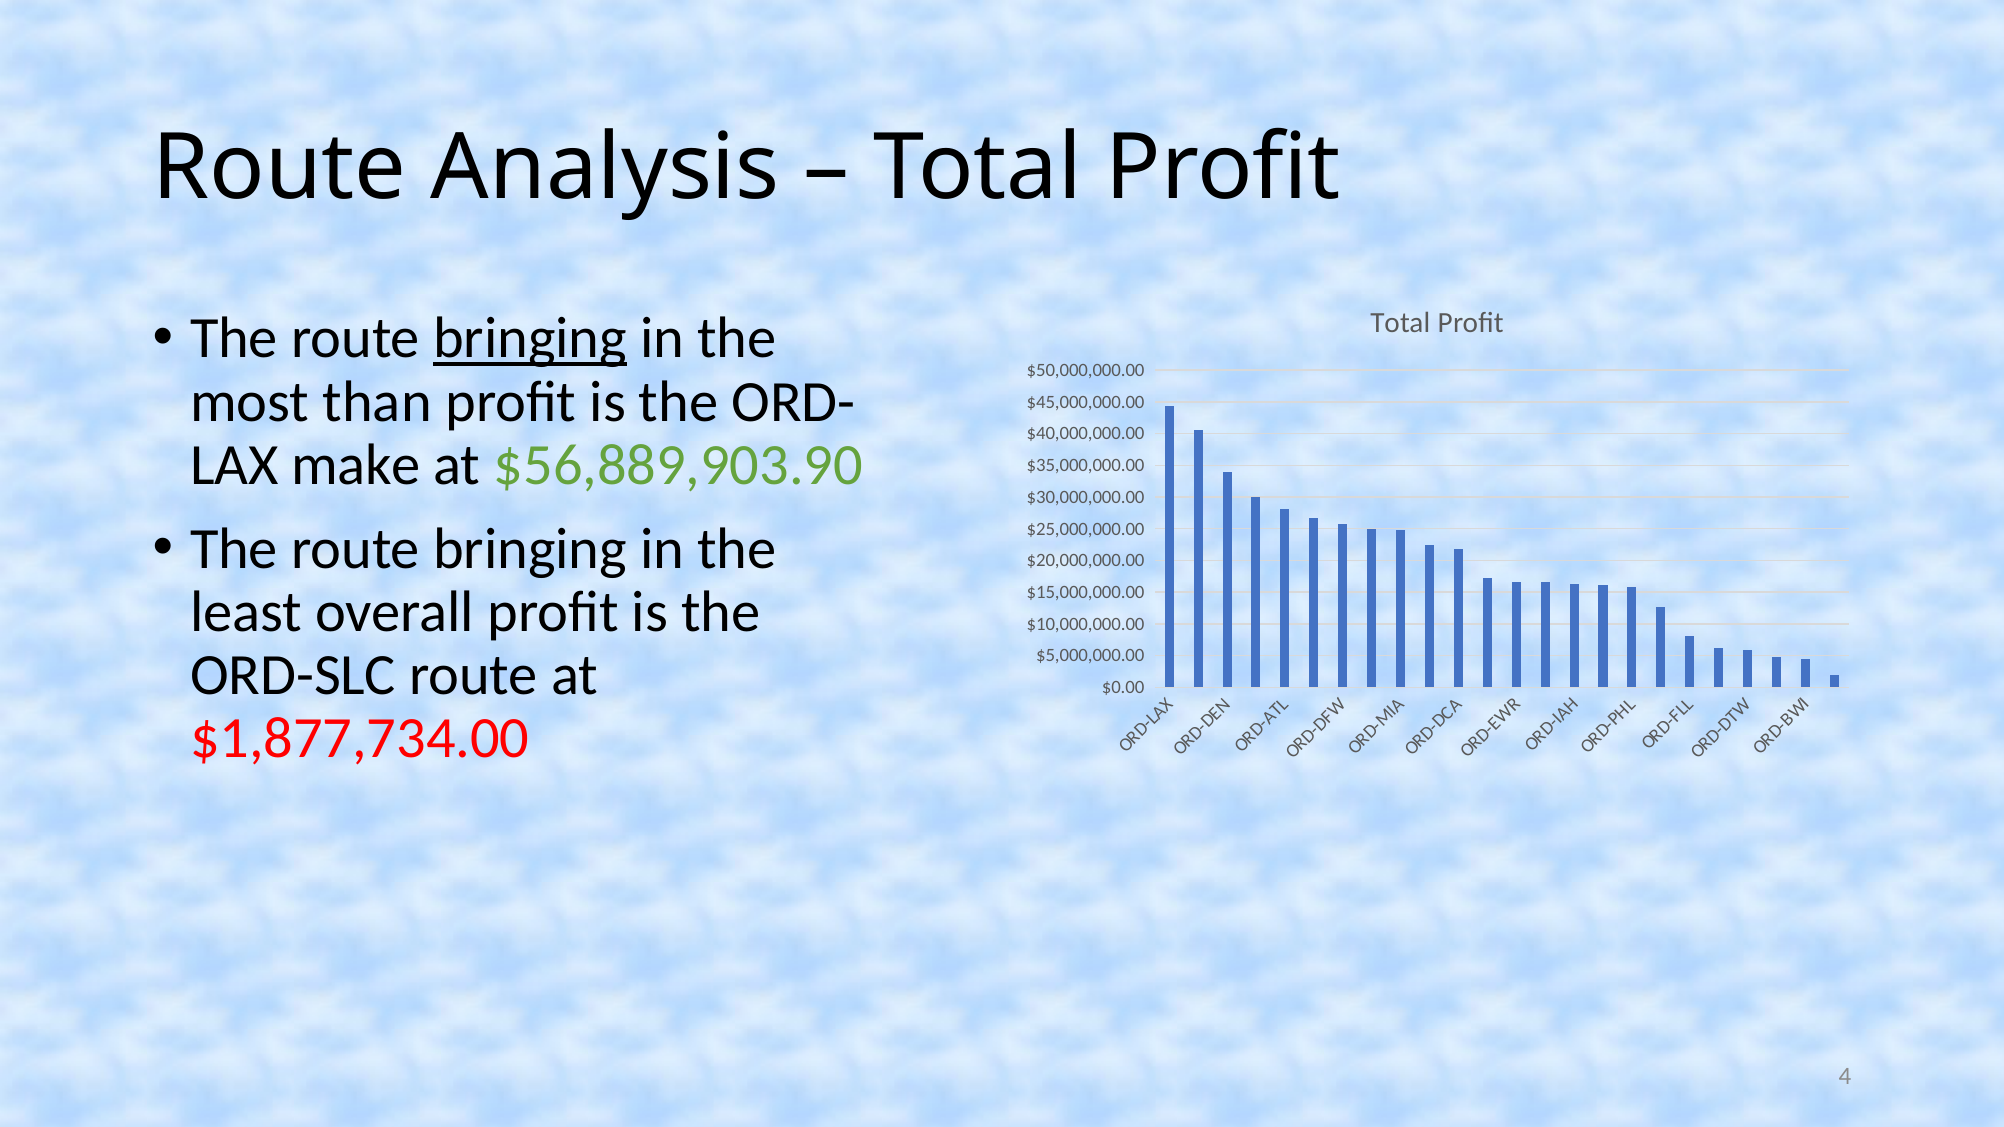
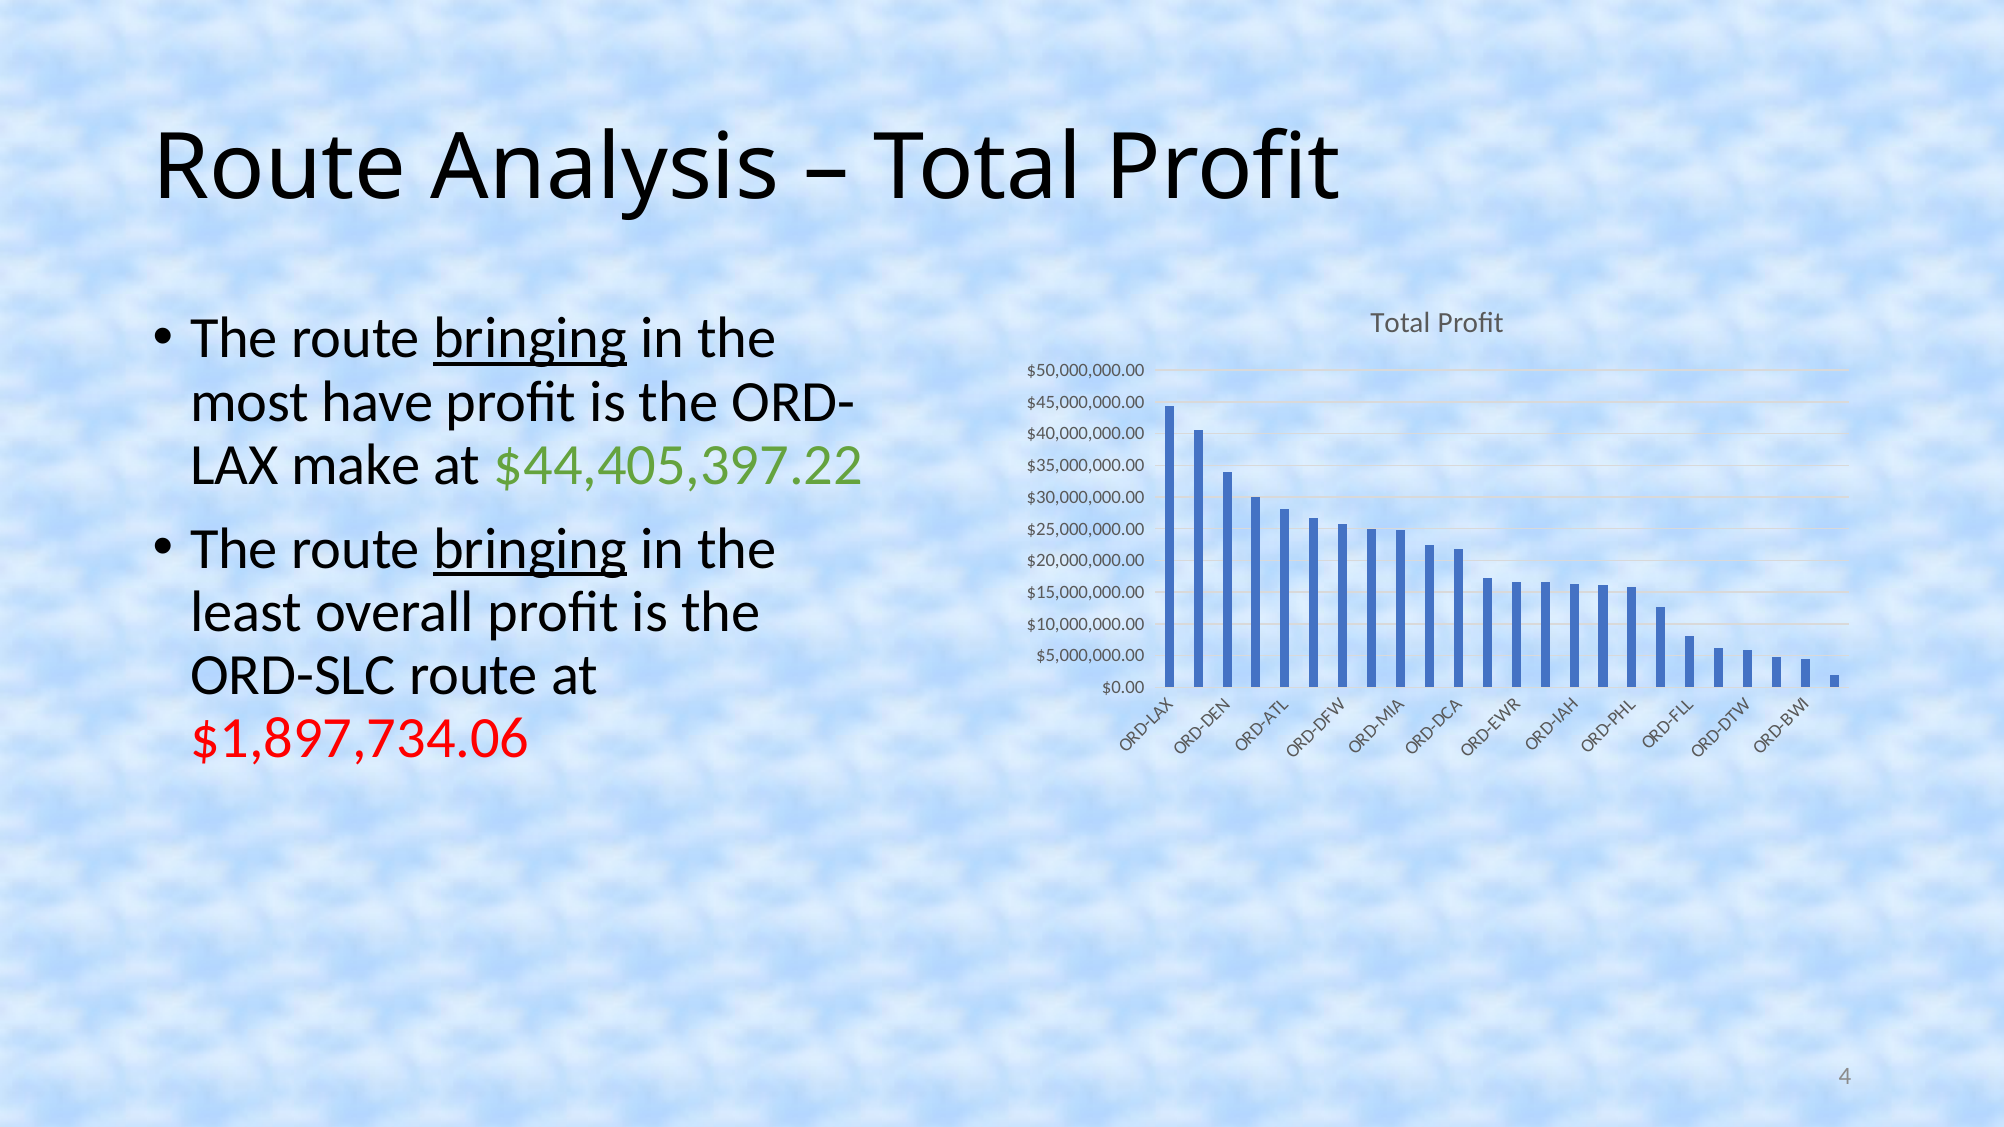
than: than -> have
$56,889,903.90: $56,889,903.90 -> $44,405,397.22
bringing at (530, 549) underline: none -> present
$1,877,734.00: $1,877,734.00 -> $1,897,734.06
